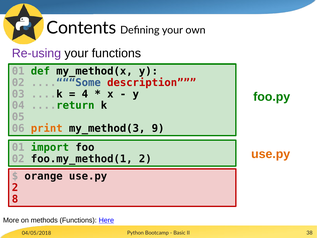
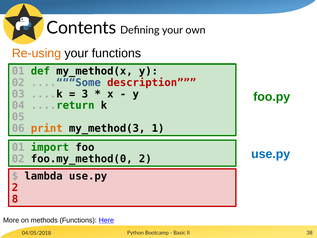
Re-using colour: purple -> orange
4: 4 -> 3
9: 9 -> 1
foo.my_method(1: foo.my_method(1 -> foo.my_method(0
use.py at (271, 154) colour: orange -> blue
orange: orange -> lambda
